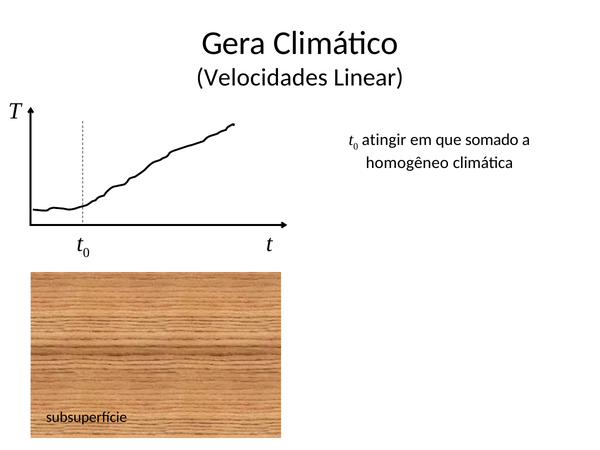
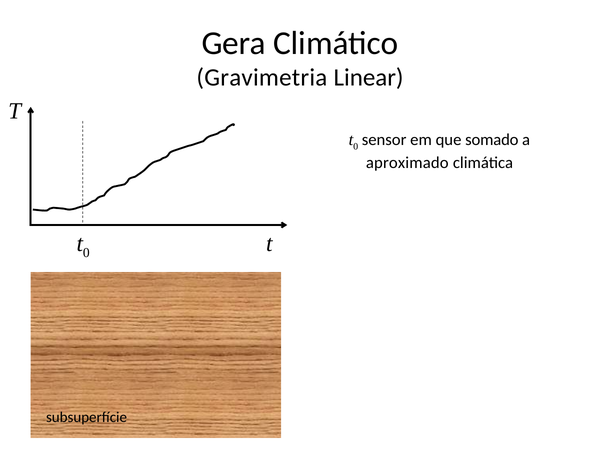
Velocidades: Velocidades -> Gravimetria
atingir: atingir -> sensor
homogêneo: homogêneo -> aproximado
